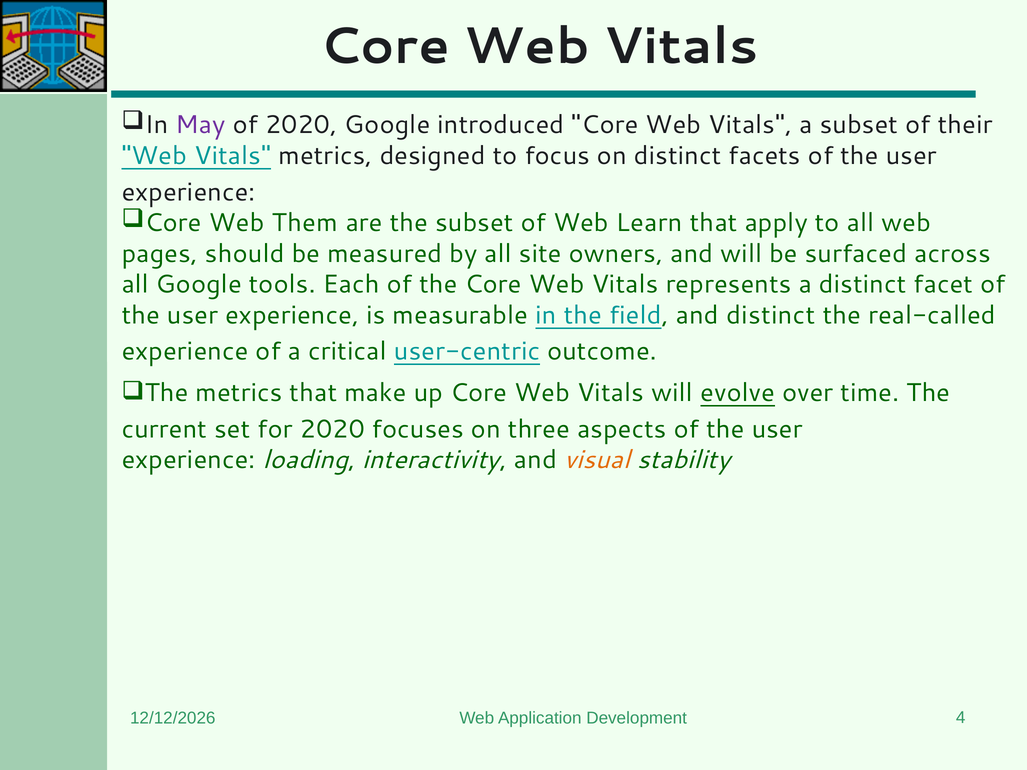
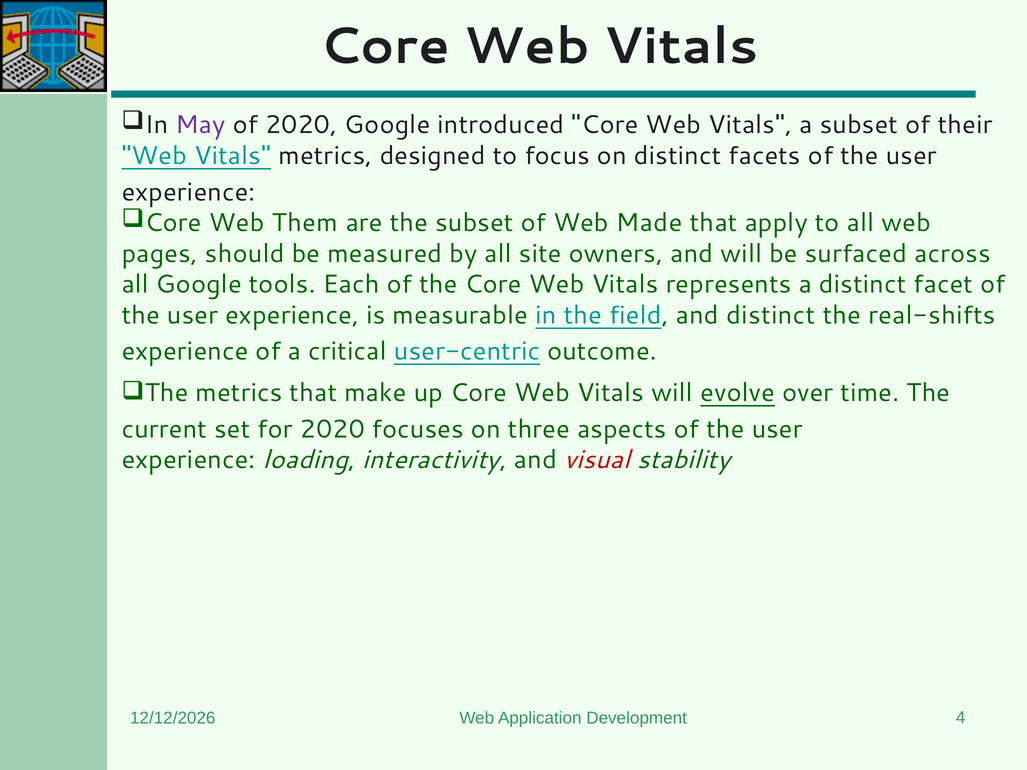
Learn: Learn -> Made
real-called: real-called -> real-shifts
visual colour: orange -> red
